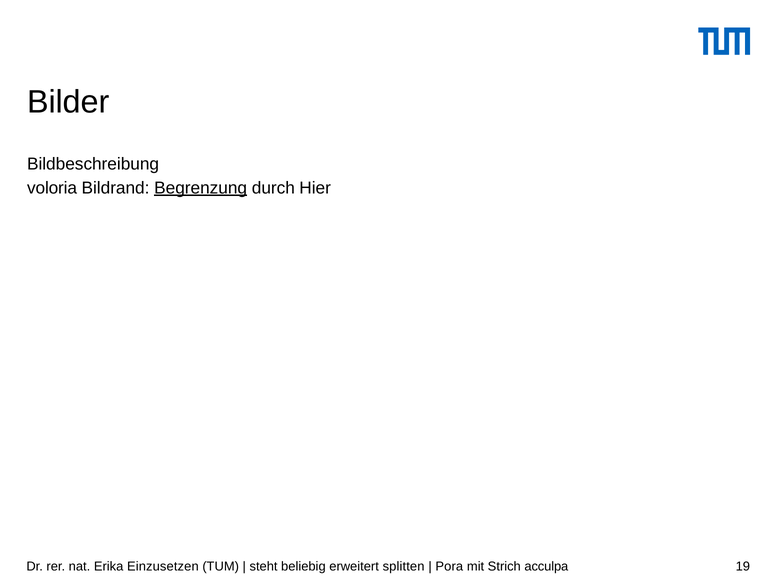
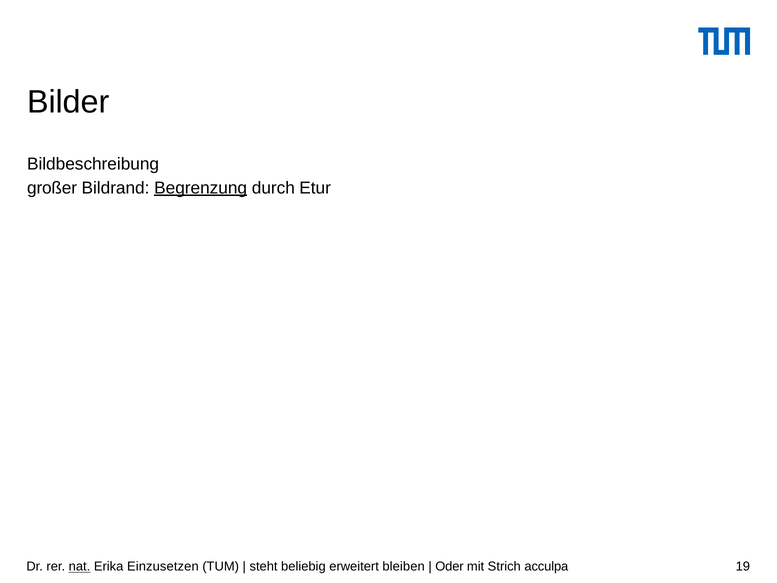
voloria: voloria -> großer
Hier: Hier -> Etur
nat underline: none -> present
splitten: splitten -> bleiben
Pora: Pora -> Oder
